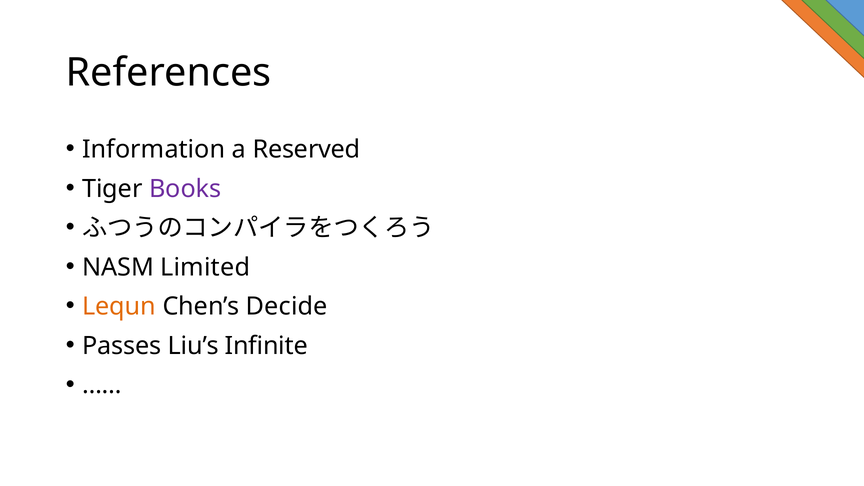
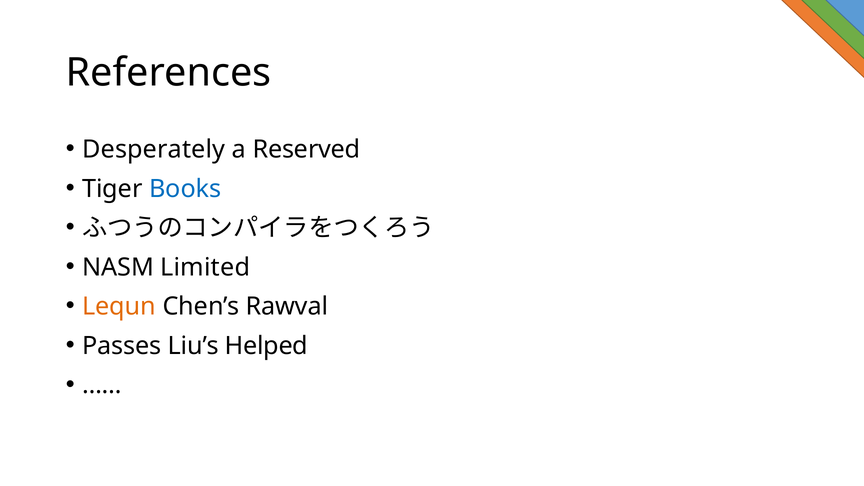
Information: Information -> Desperately
Books colour: purple -> blue
Decide: Decide -> Rawval
Infinite: Infinite -> Helped
